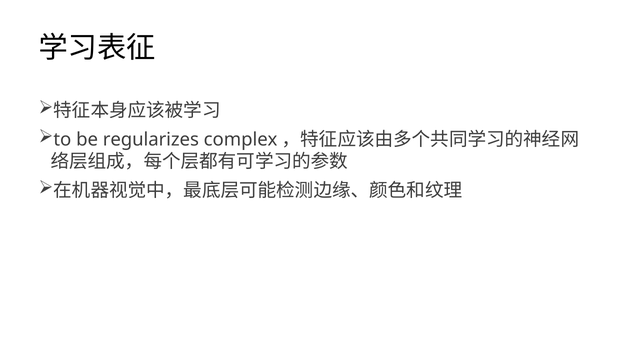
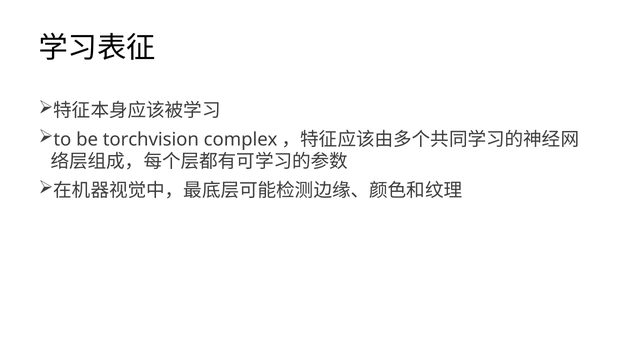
regularizes: regularizes -> torchvision
